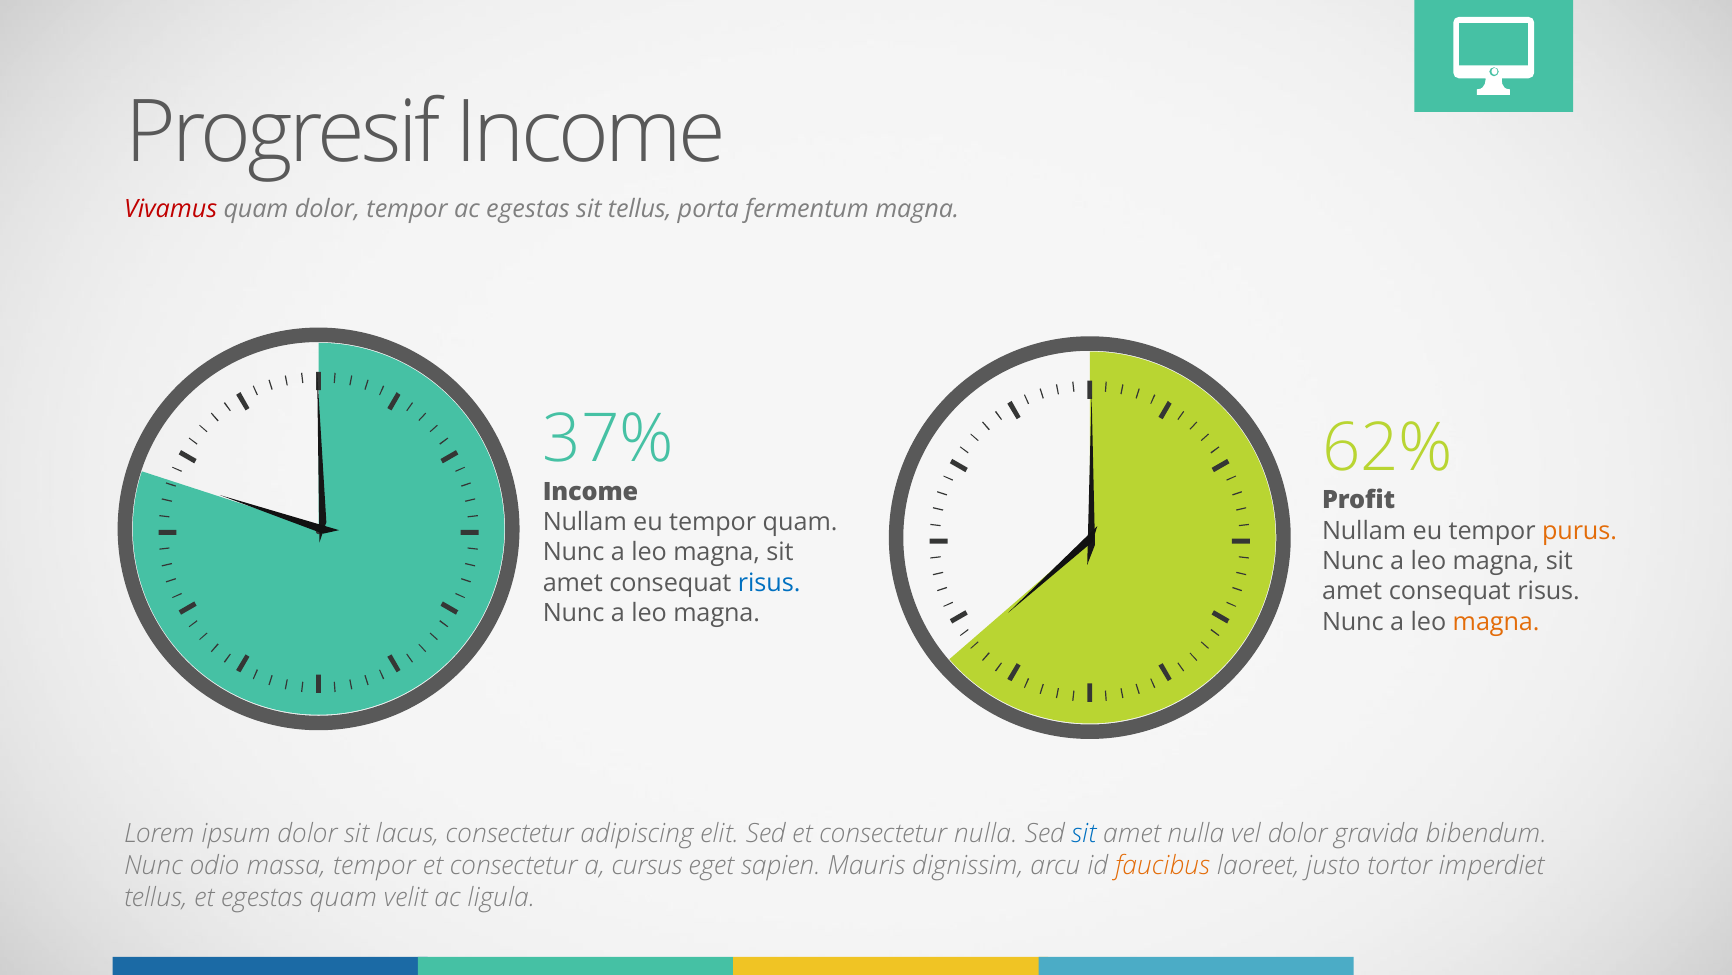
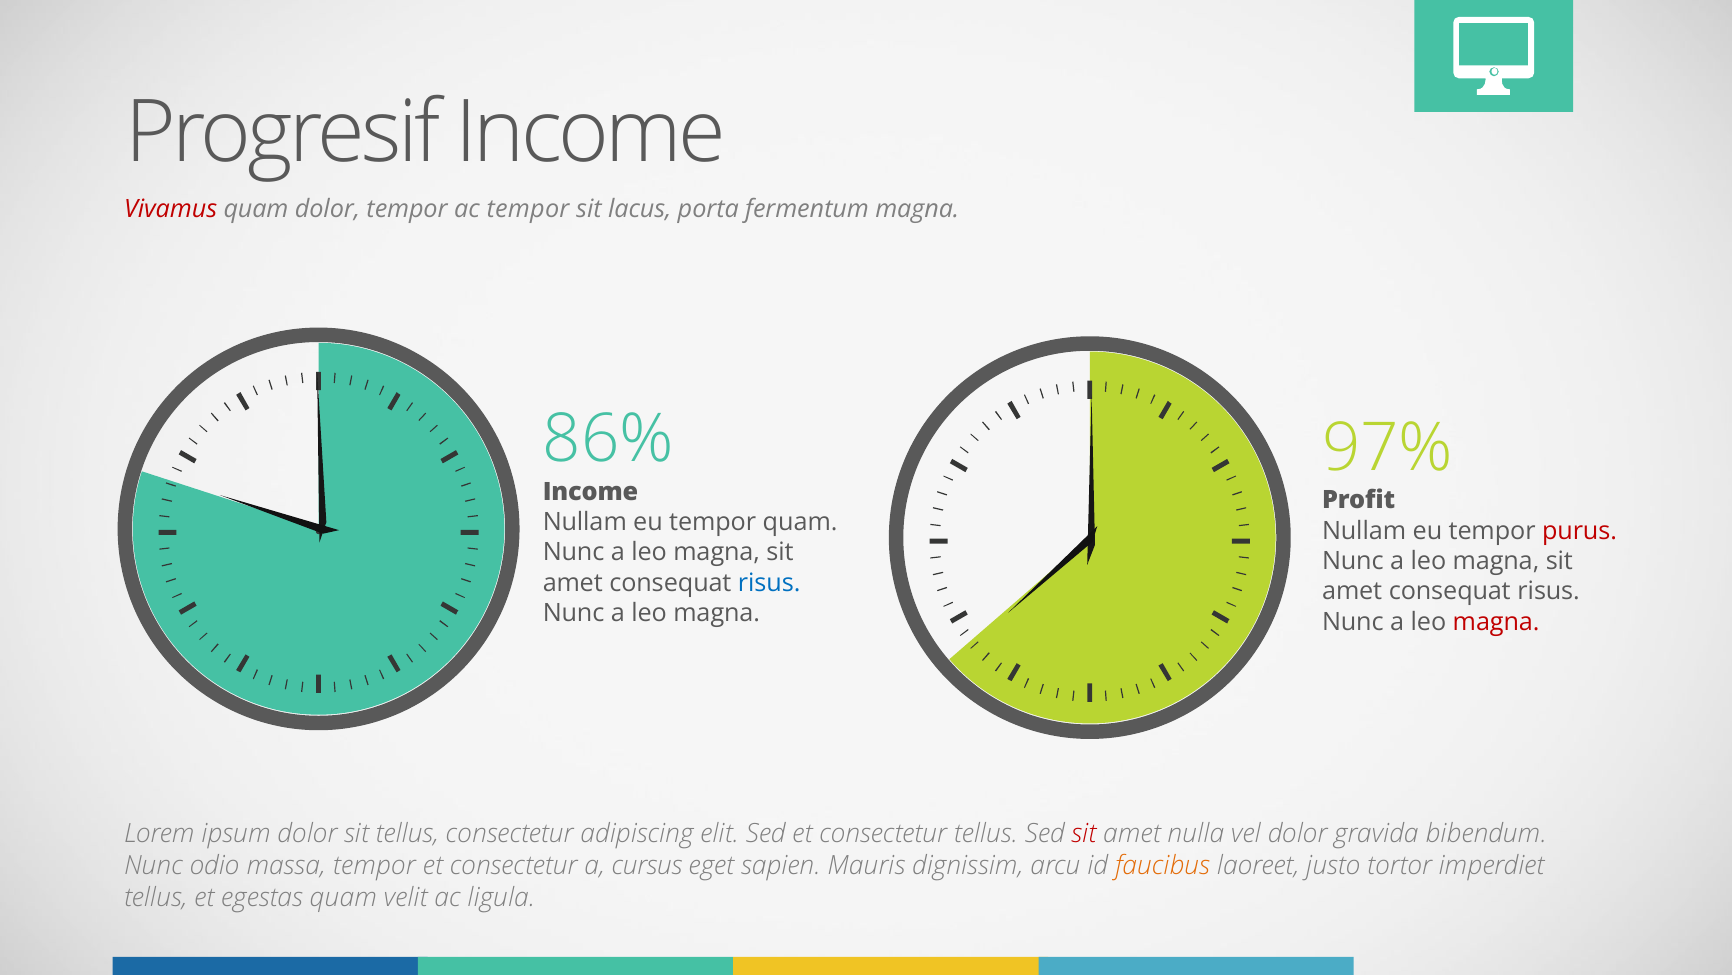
ac egestas: egestas -> tempor
sit tellus: tellus -> lacus
37%: 37% -> 86%
62%: 62% -> 97%
purus colour: orange -> red
magna at (1496, 621) colour: orange -> red
sit lacus: lacus -> tellus
consectetur nulla: nulla -> tellus
sit at (1084, 833) colour: blue -> red
